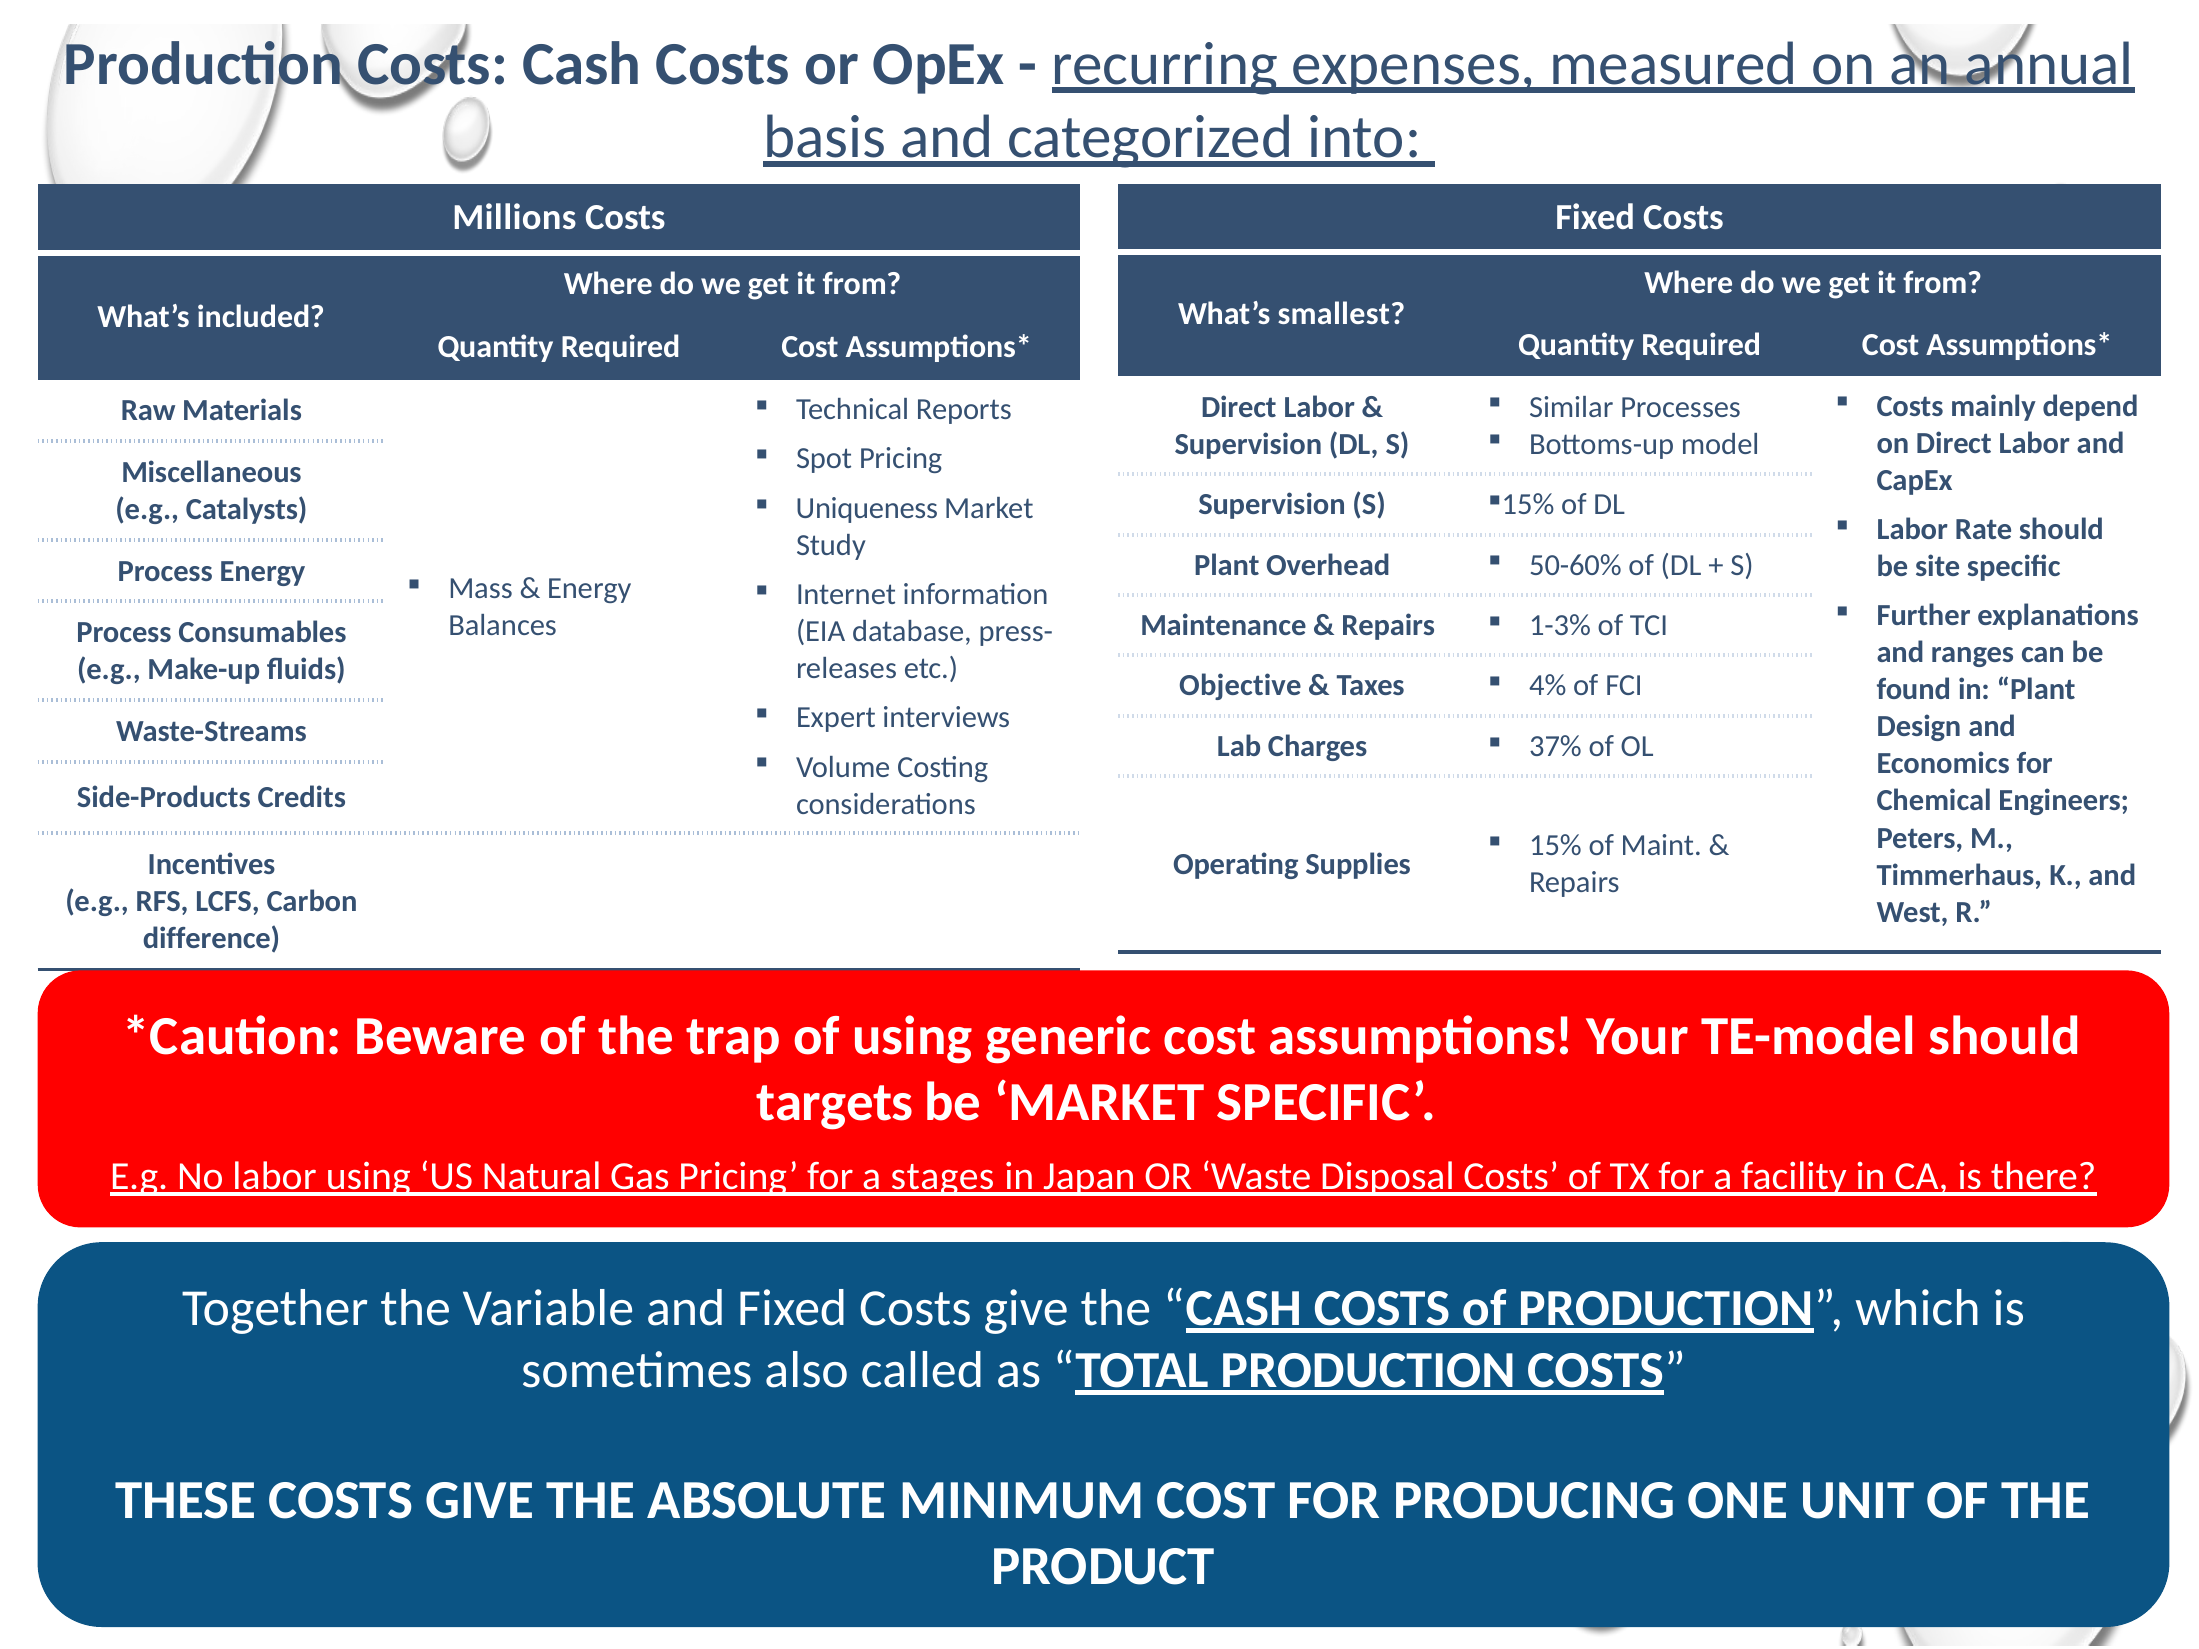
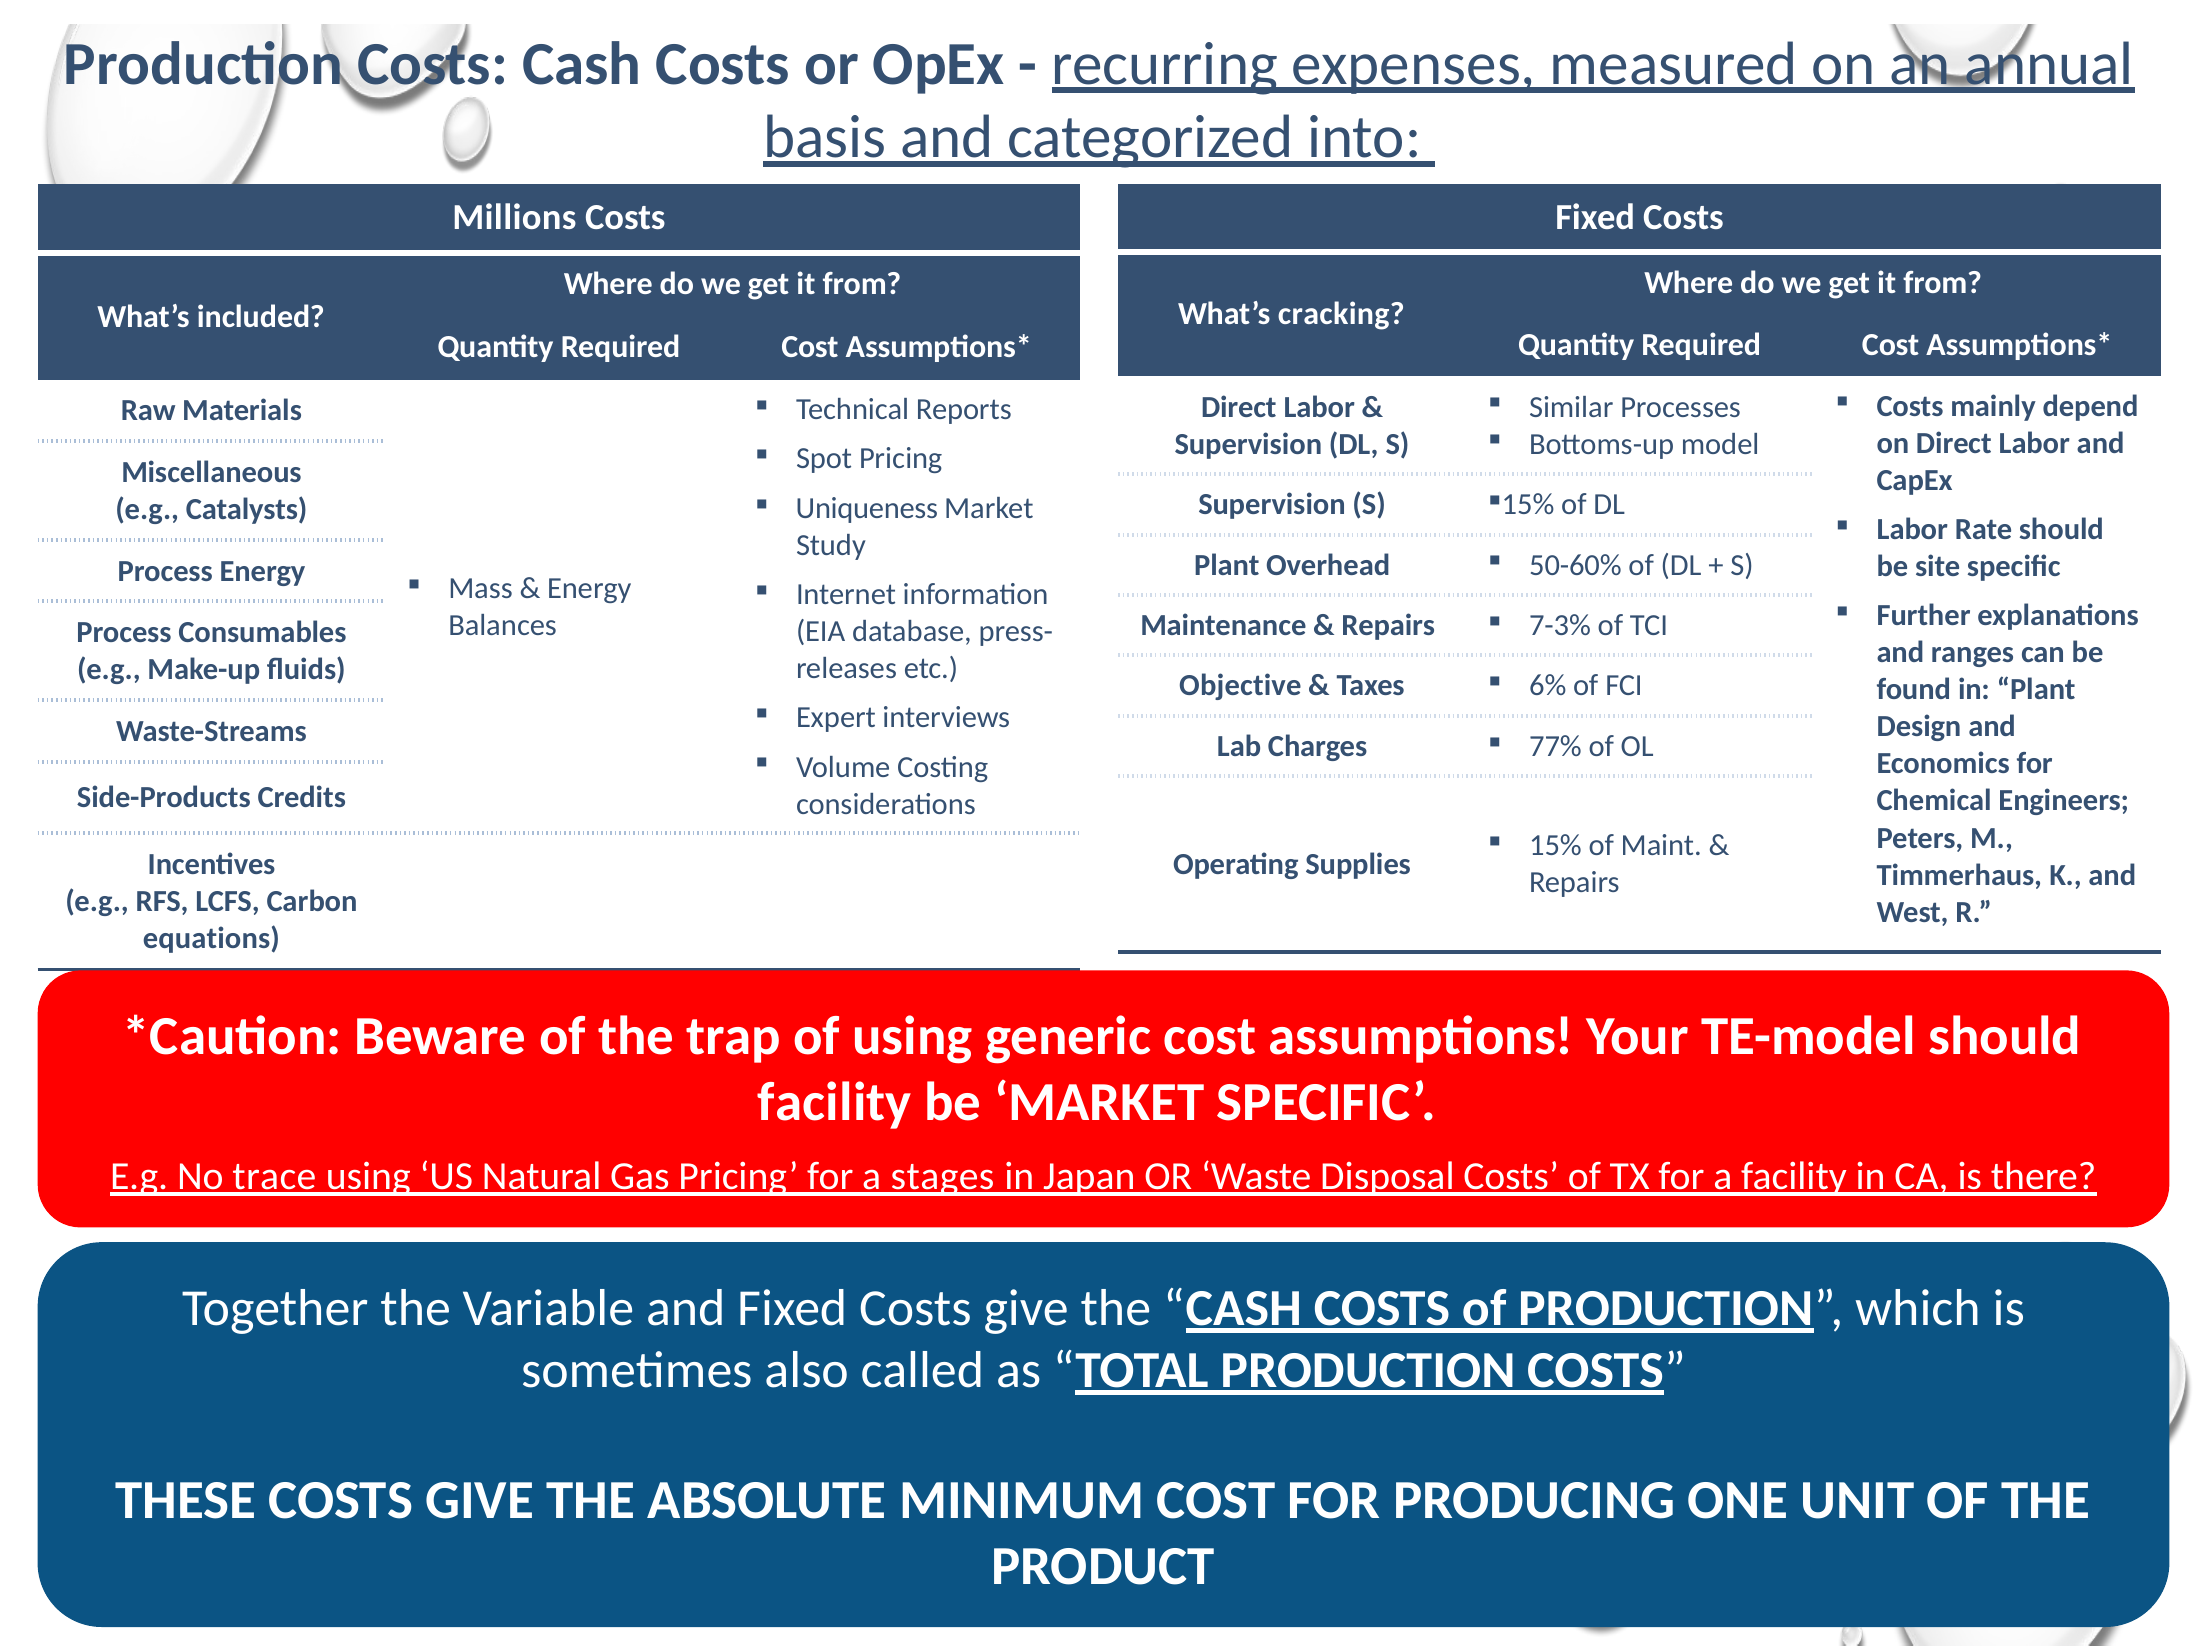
smallest: smallest -> cracking
1-3%: 1-3% -> 7-3%
4%: 4% -> 6%
37%: 37% -> 77%
difference: difference -> equations
targets at (835, 1103): targets -> facility
No labor: labor -> trace
